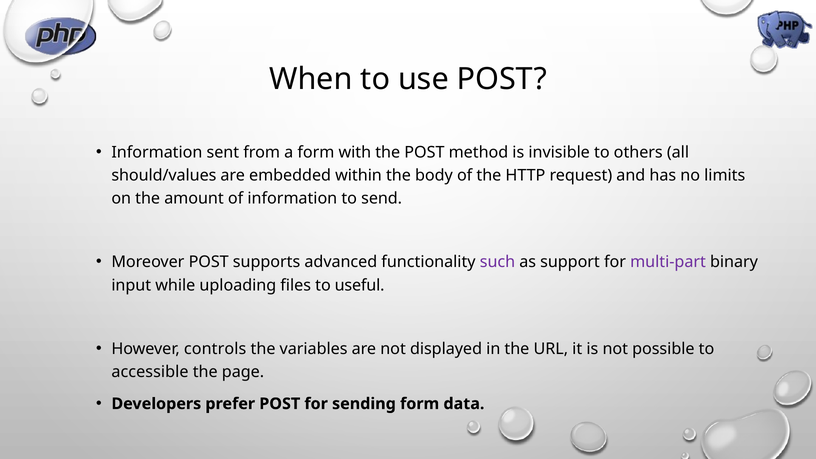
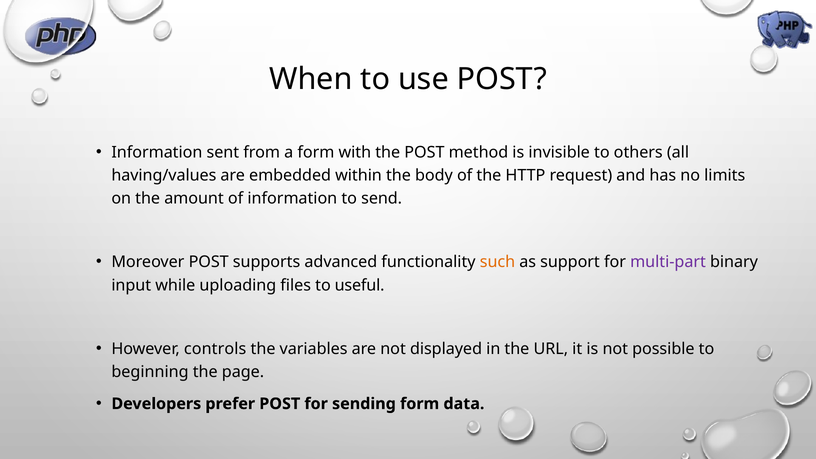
should/values: should/values -> having/values
such colour: purple -> orange
accessible: accessible -> beginning
